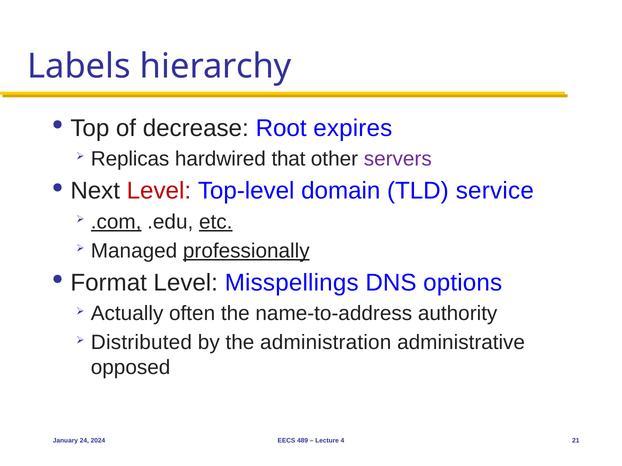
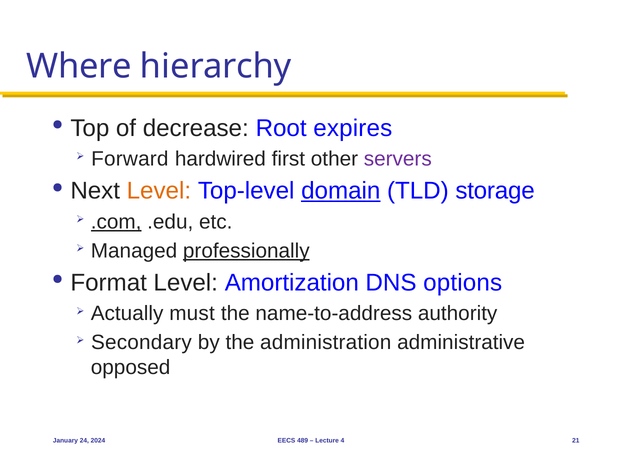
Labels: Labels -> Where
Replicas: Replicas -> Forward
that: that -> first
Level at (159, 191) colour: red -> orange
domain underline: none -> present
service: service -> storage
etc underline: present -> none
Misspellings: Misspellings -> Amortization
often: often -> must
Distributed: Distributed -> Secondary
